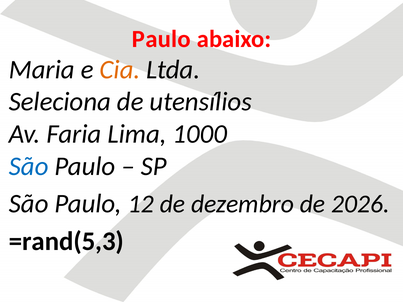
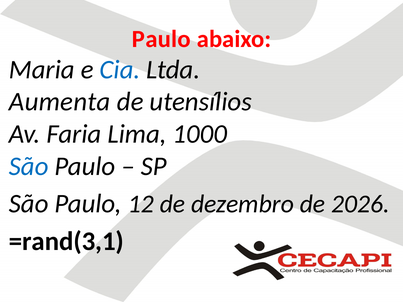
Cia colour: orange -> blue
Seleciona: Seleciona -> Aumenta
=rand(5,3: =rand(5,3 -> =rand(3,1
